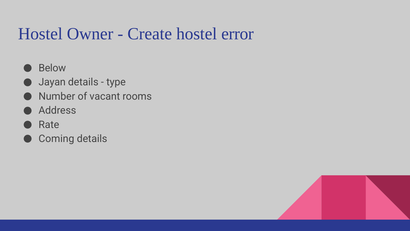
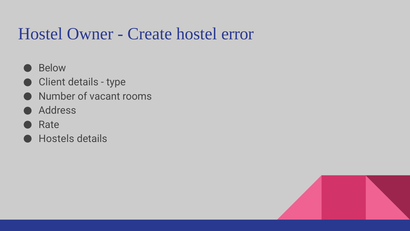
Jayan: Jayan -> Client
Coming: Coming -> Hostels
